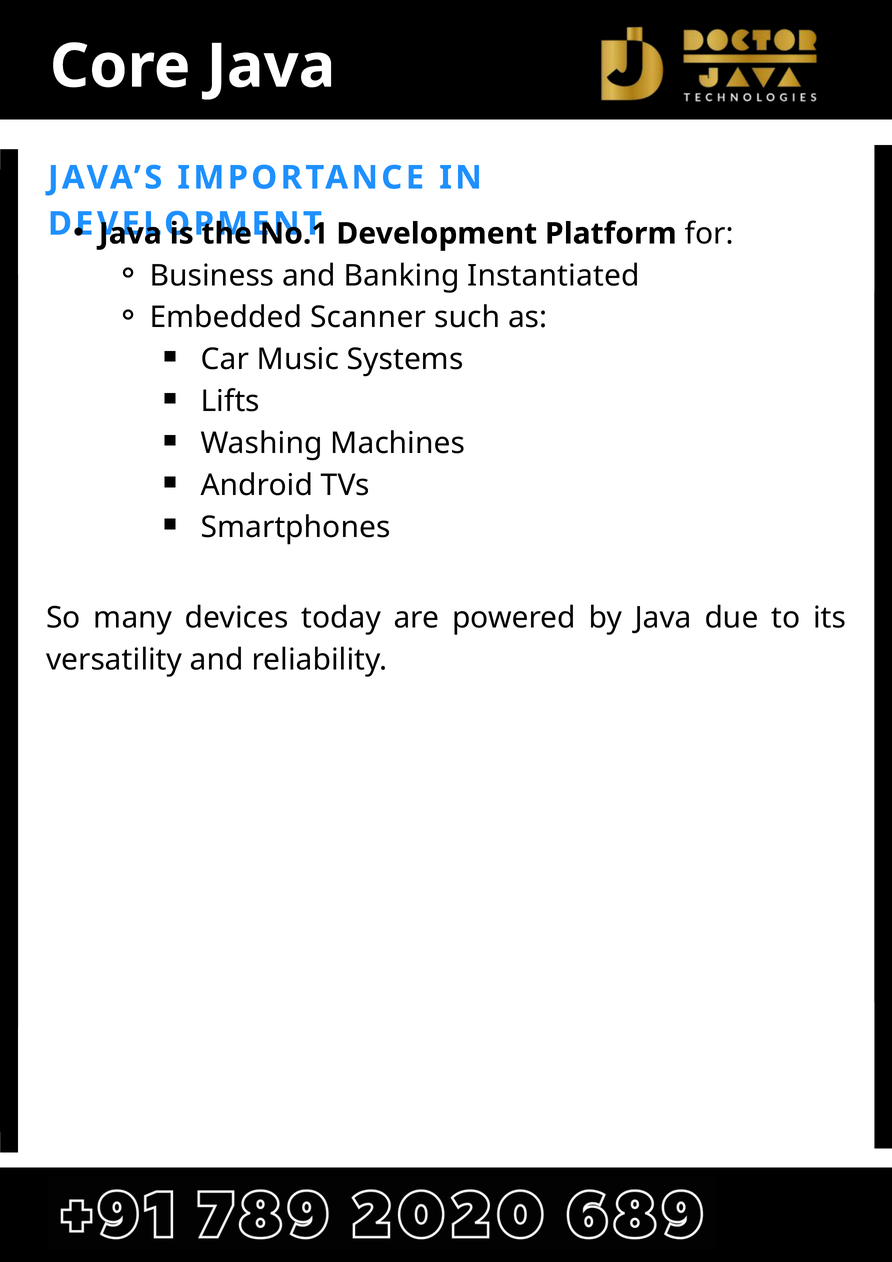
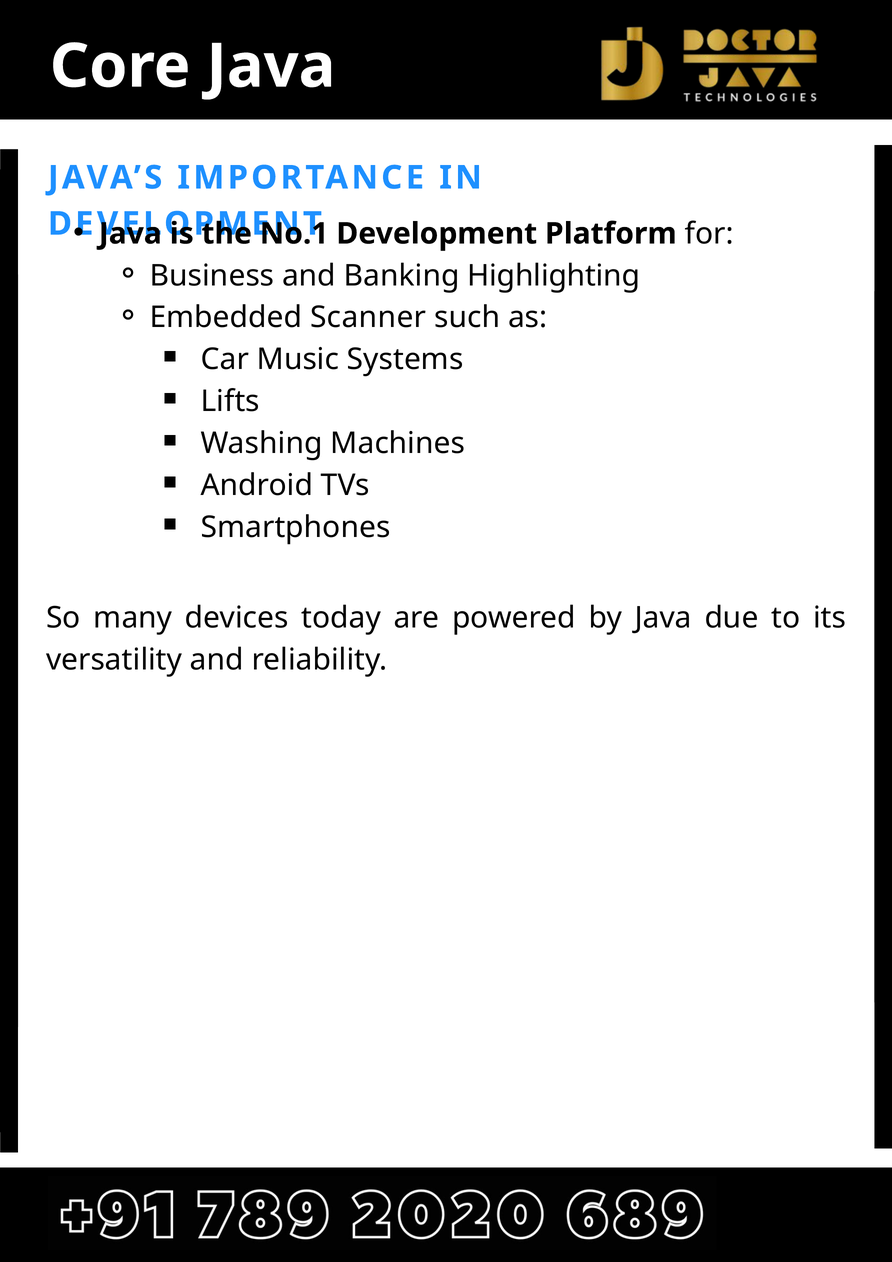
Instantiated: Instantiated -> Highlighting
